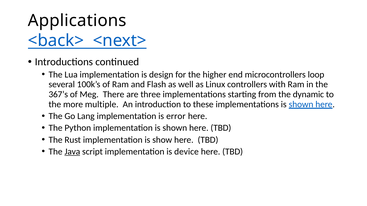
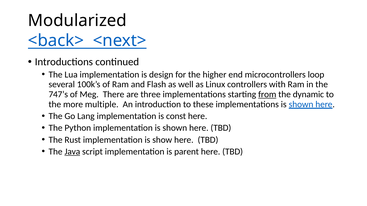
Applications: Applications -> Modularized
367’s: 367’s -> 747’s
from underline: none -> present
error: error -> const
device: device -> parent
